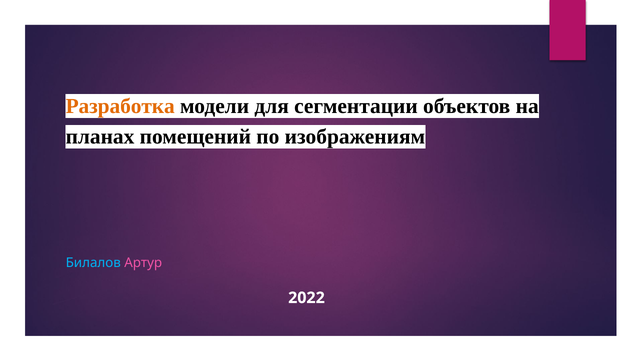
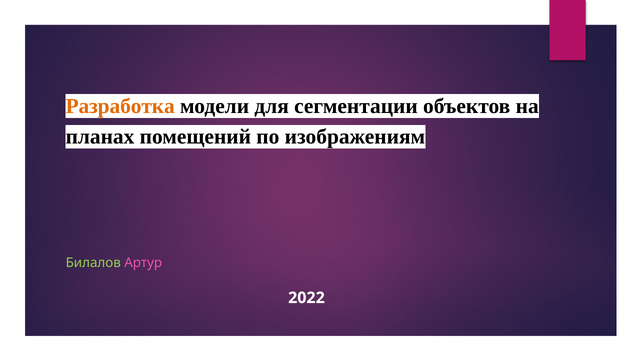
Билалов colour: light blue -> light green
